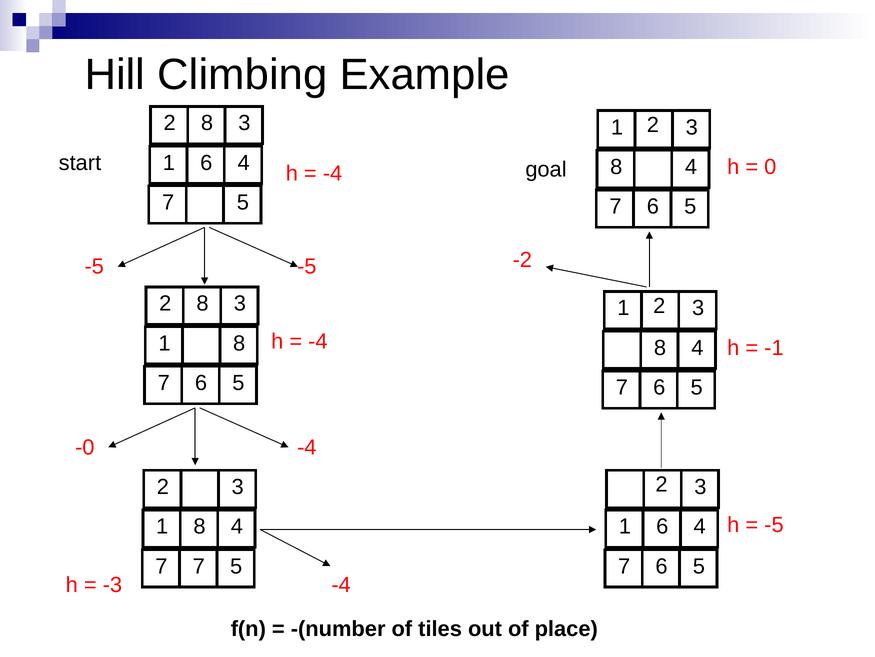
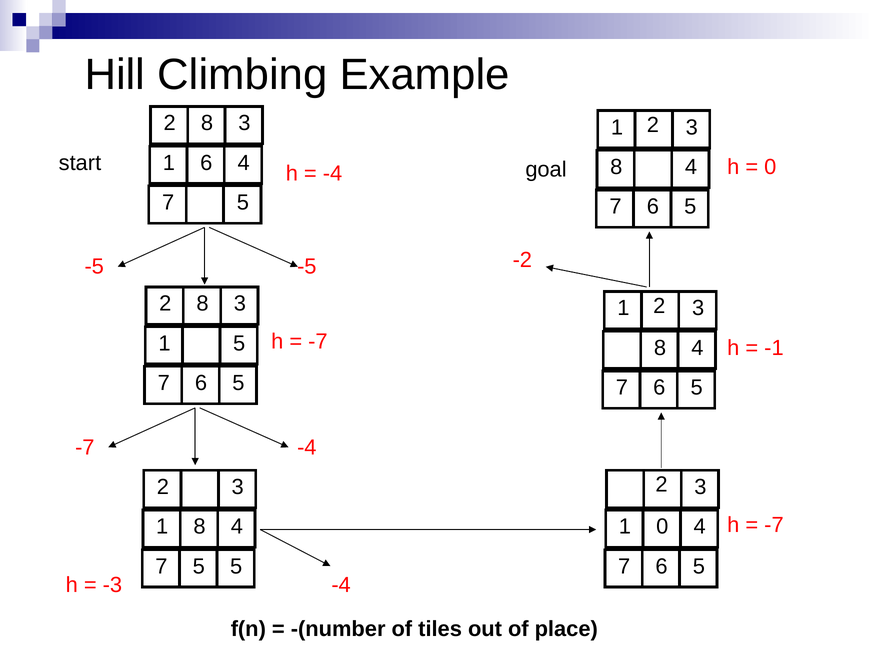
-4 at (318, 341): -4 -> -7
8 at (239, 343): 8 -> 5
-0 at (85, 447): -0 -> -7
-5 at (774, 524): -5 -> -7
6 at (662, 526): 6 -> 0
7 at (199, 566): 7 -> 5
